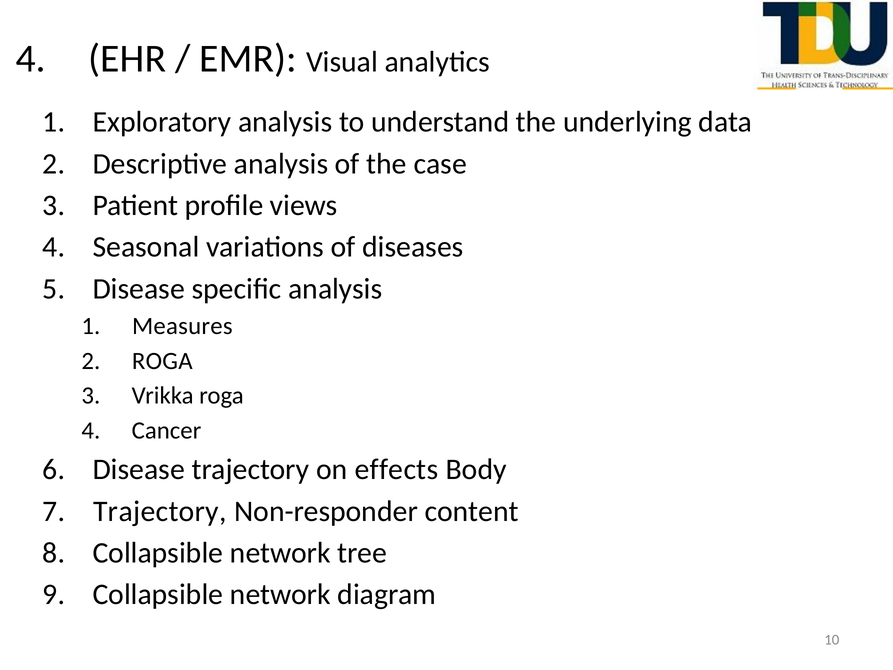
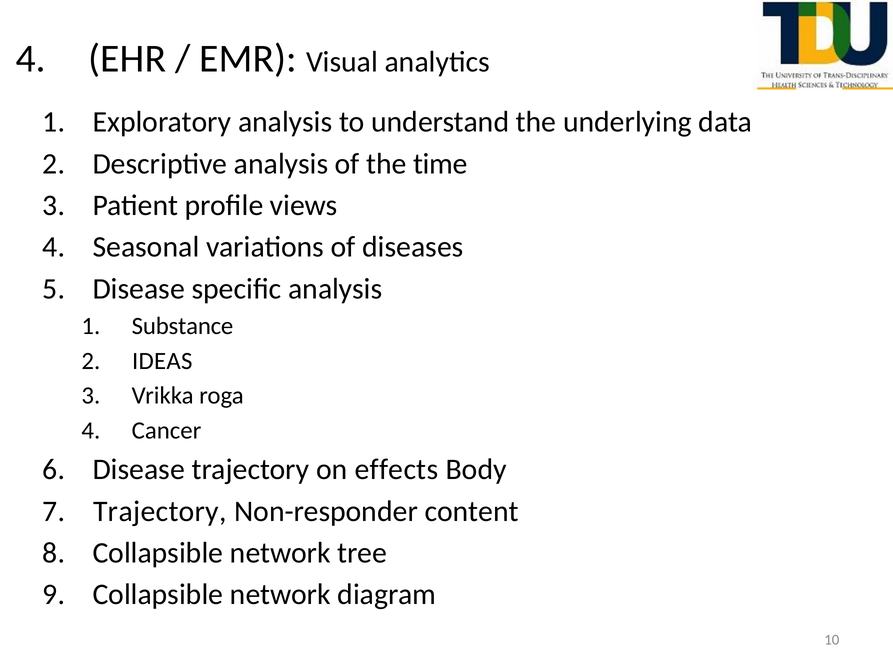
case: case -> time
Measures: Measures -> Substance
ROGA at (162, 361): ROGA -> IDEAS
